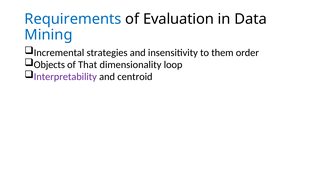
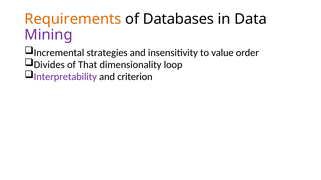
Requirements colour: blue -> orange
Evaluation: Evaluation -> Databases
Mining colour: blue -> purple
them: them -> value
Objects: Objects -> Divides
centroid: centroid -> criterion
